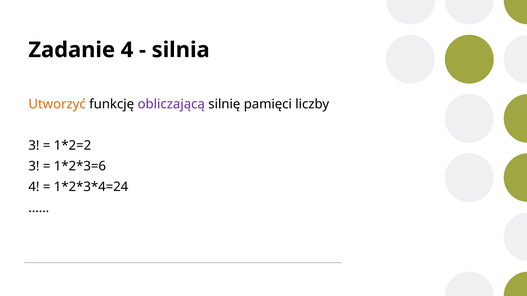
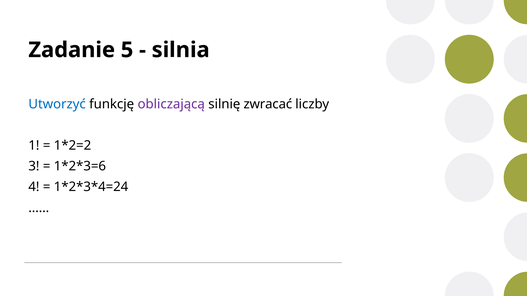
Zadanie 4: 4 -> 5
Utworzyć colour: orange -> blue
pamięci: pamięci -> zwracać
3 at (34, 146): 3 -> 1
